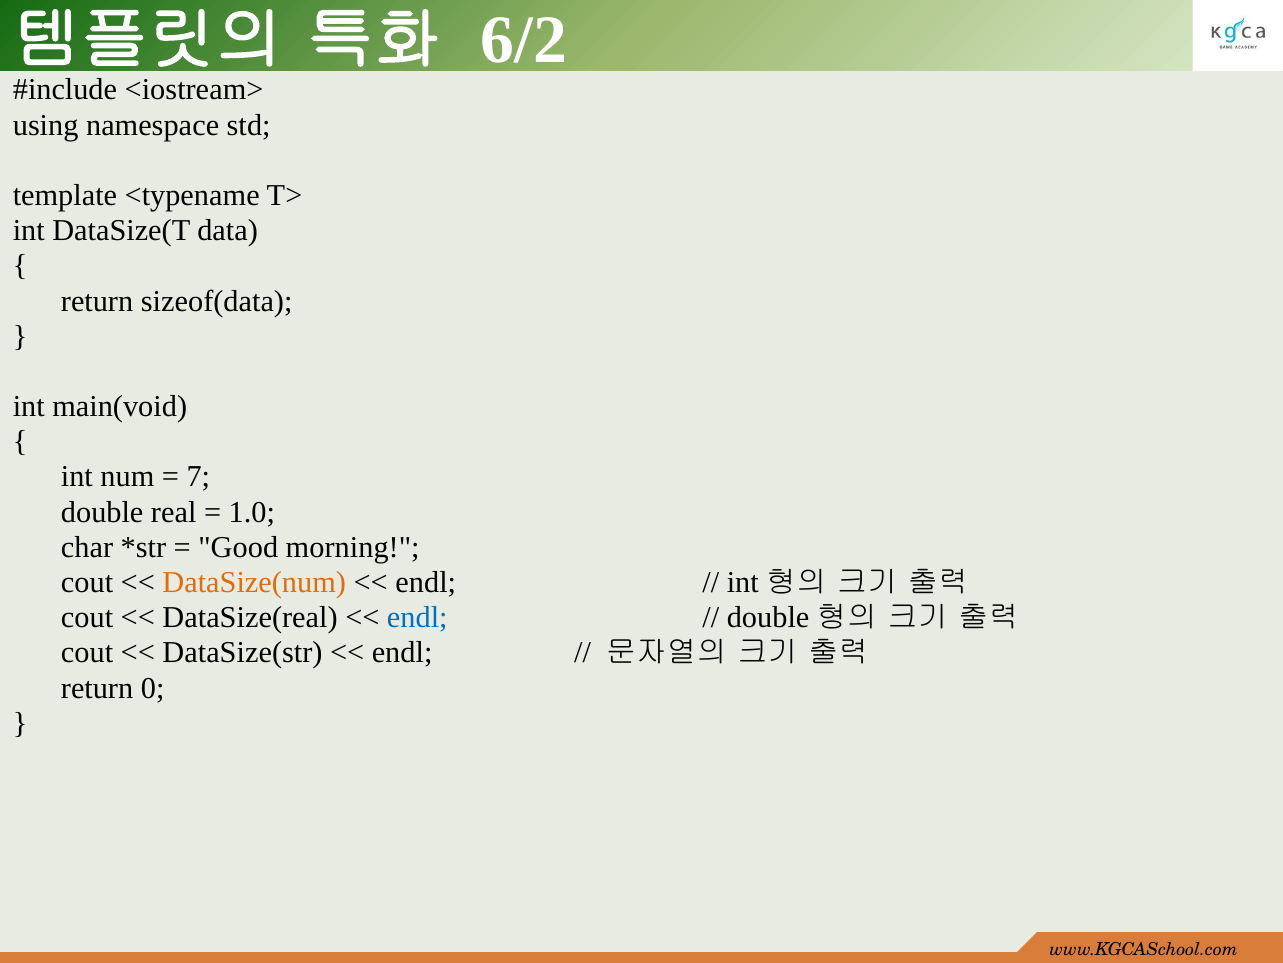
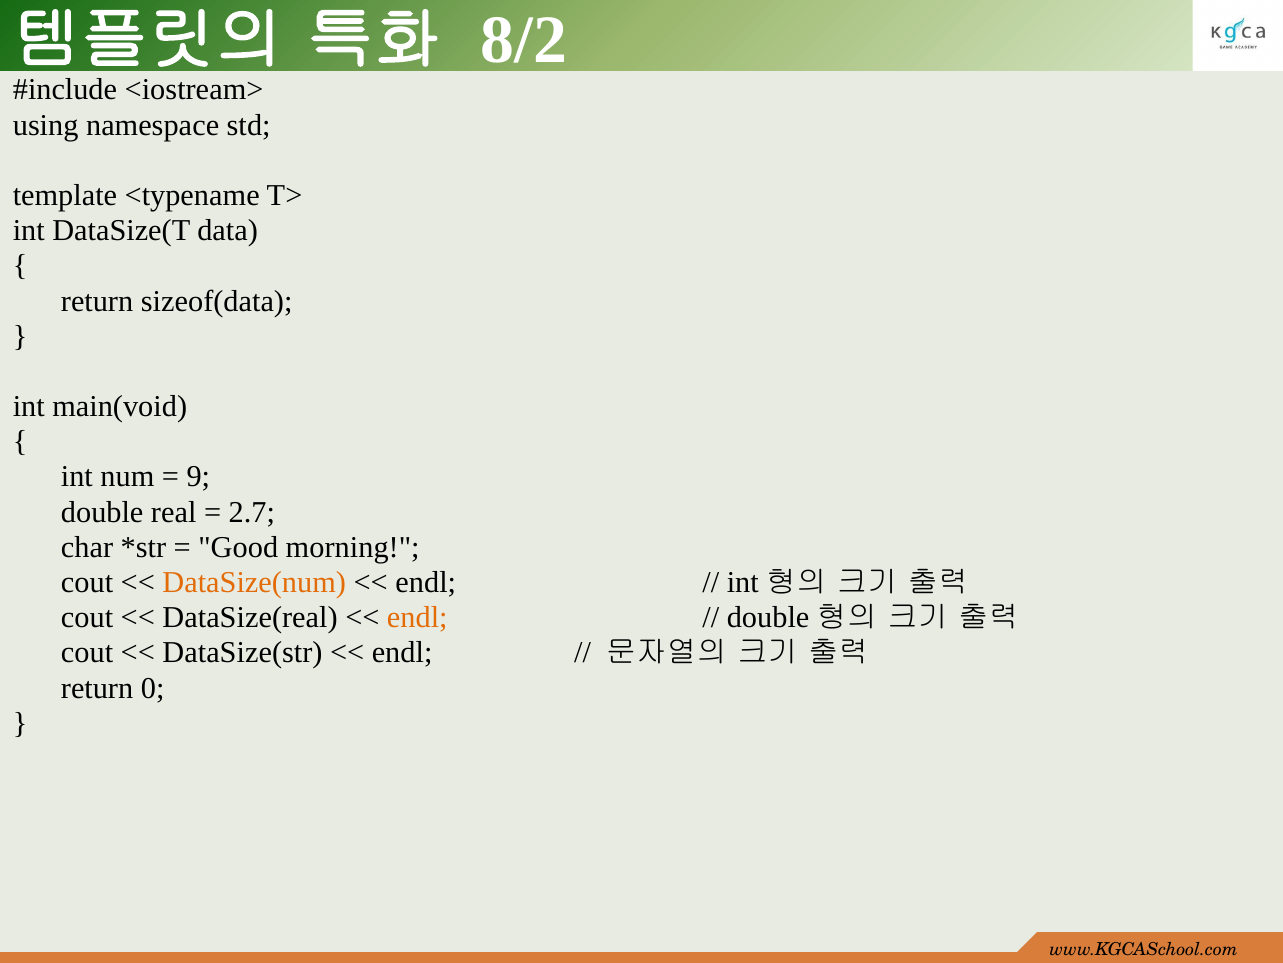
6/2: 6/2 -> 8/2
7: 7 -> 9
1.0: 1.0 -> 2.7
endl at (417, 617) colour: blue -> orange
